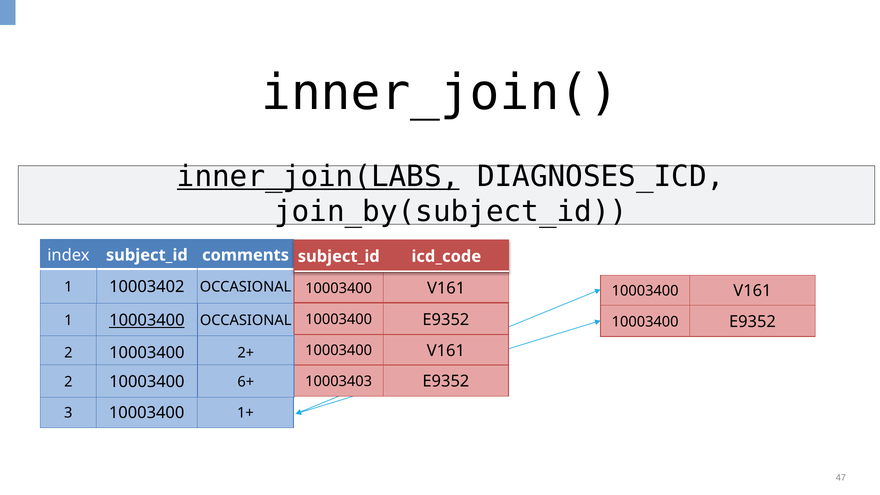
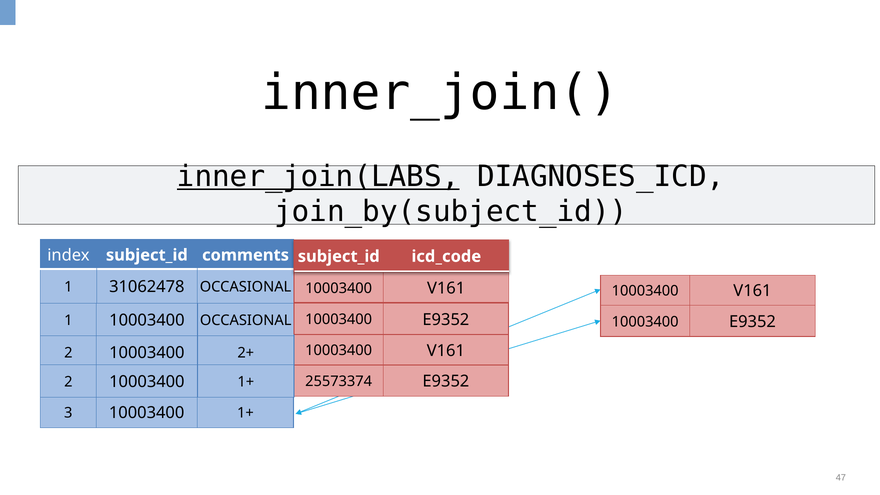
10003402: 10003402 -> 31062478
10003400 at (147, 321) underline: present -> none
10003403: 10003403 -> 25573374
2 10003400 6+: 6+ -> 1+
